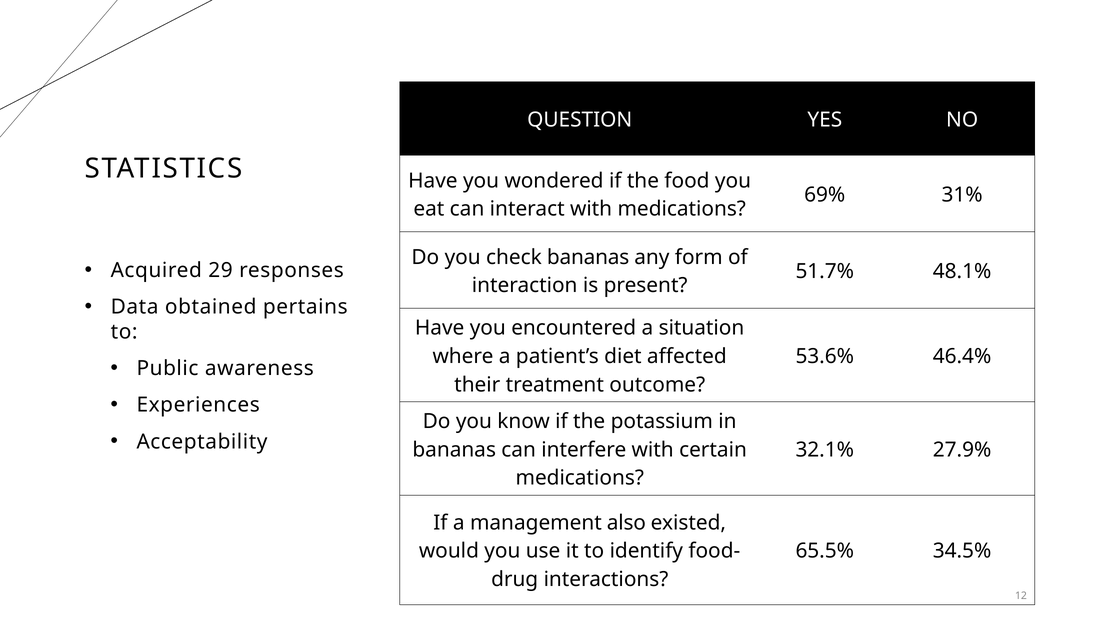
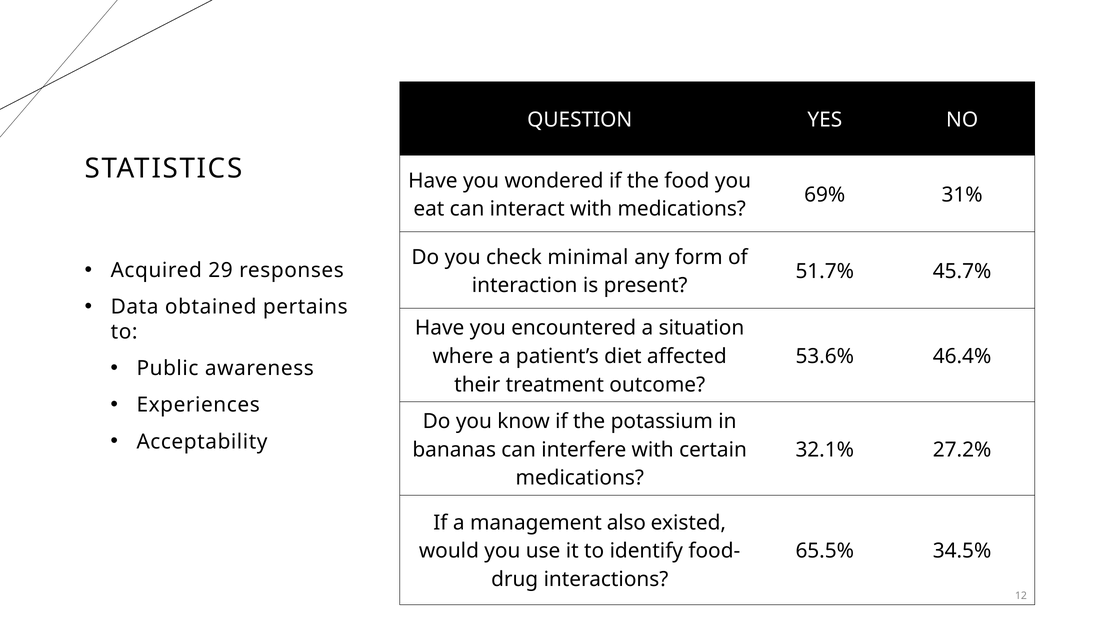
check bananas: bananas -> minimal
48.1%: 48.1% -> 45.7%
27.9%: 27.9% -> 27.2%
